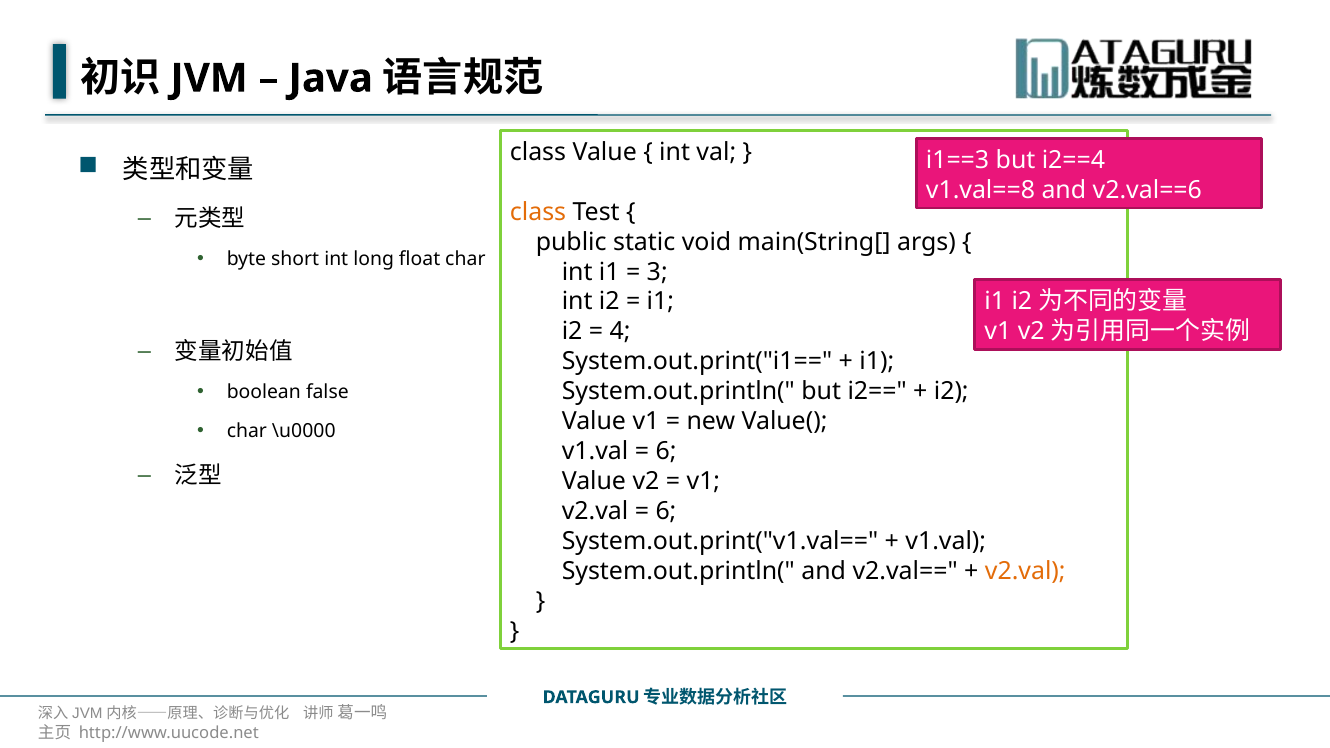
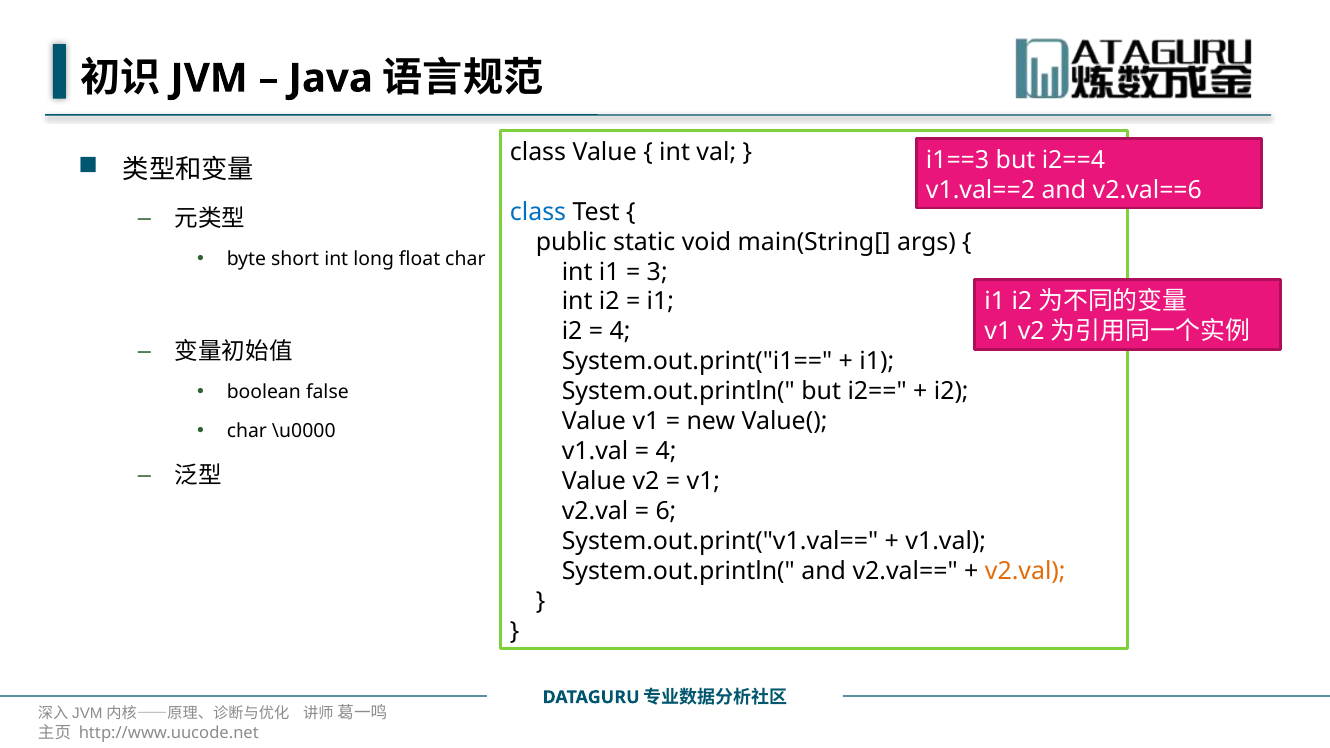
v1.val==8: v1.val==8 -> v1.val==2
class at (538, 212) colour: orange -> blue
6 at (666, 451): 6 -> 4
